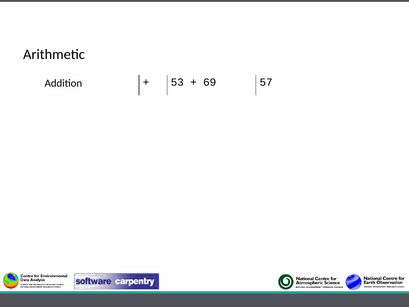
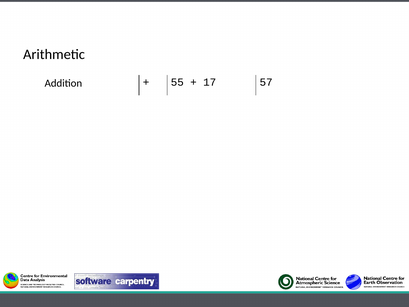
53: 53 -> 55
69: 69 -> 17
